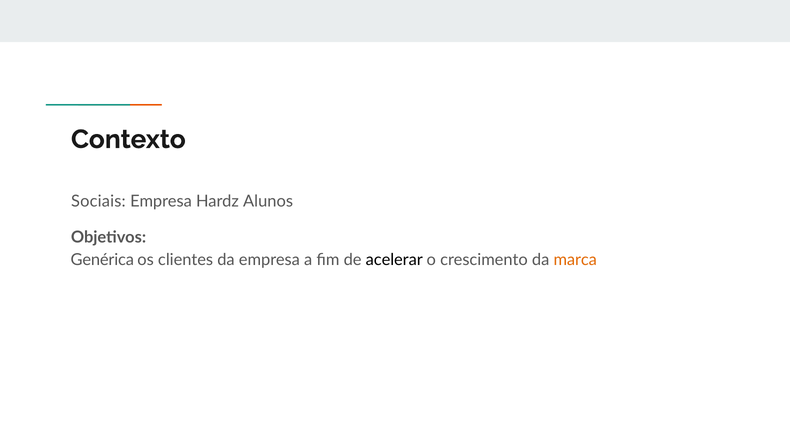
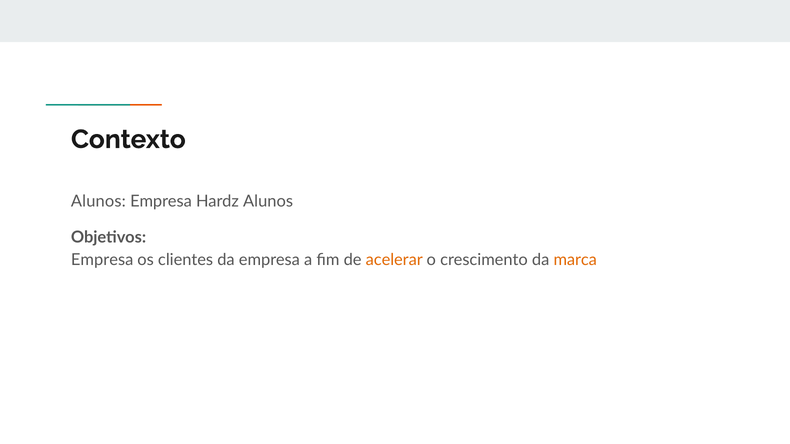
Sociais at (98, 201): Sociais -> Alunos
Genérica at (102, 260): Genérica -> Empresa
acelerar colour: black -> orange
